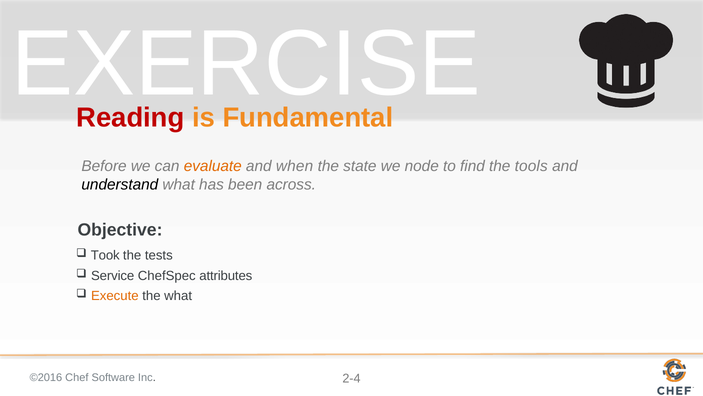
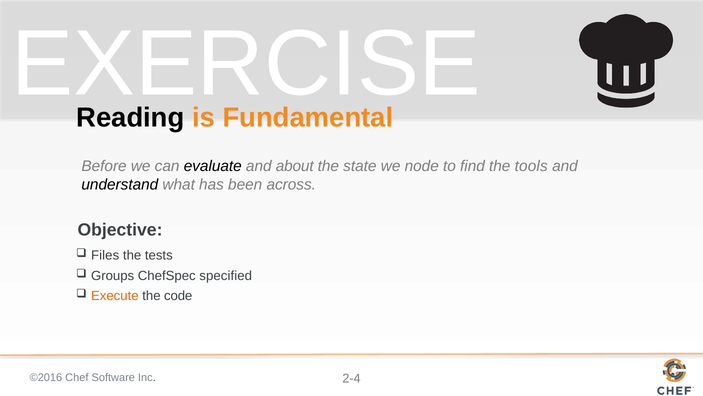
Reading colour: red -> black
evaluate colour: orange -> black
when: when -> about
Took: Took -> Files
Service: Service -> Groups
attributes: attributes -> specified
the what: what -> code
